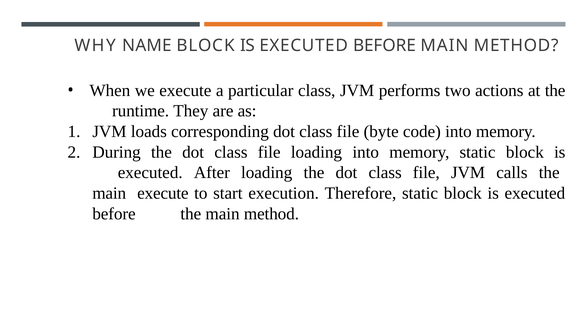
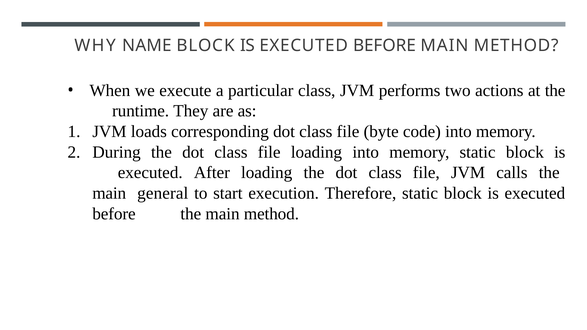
main execute: execute -> general
